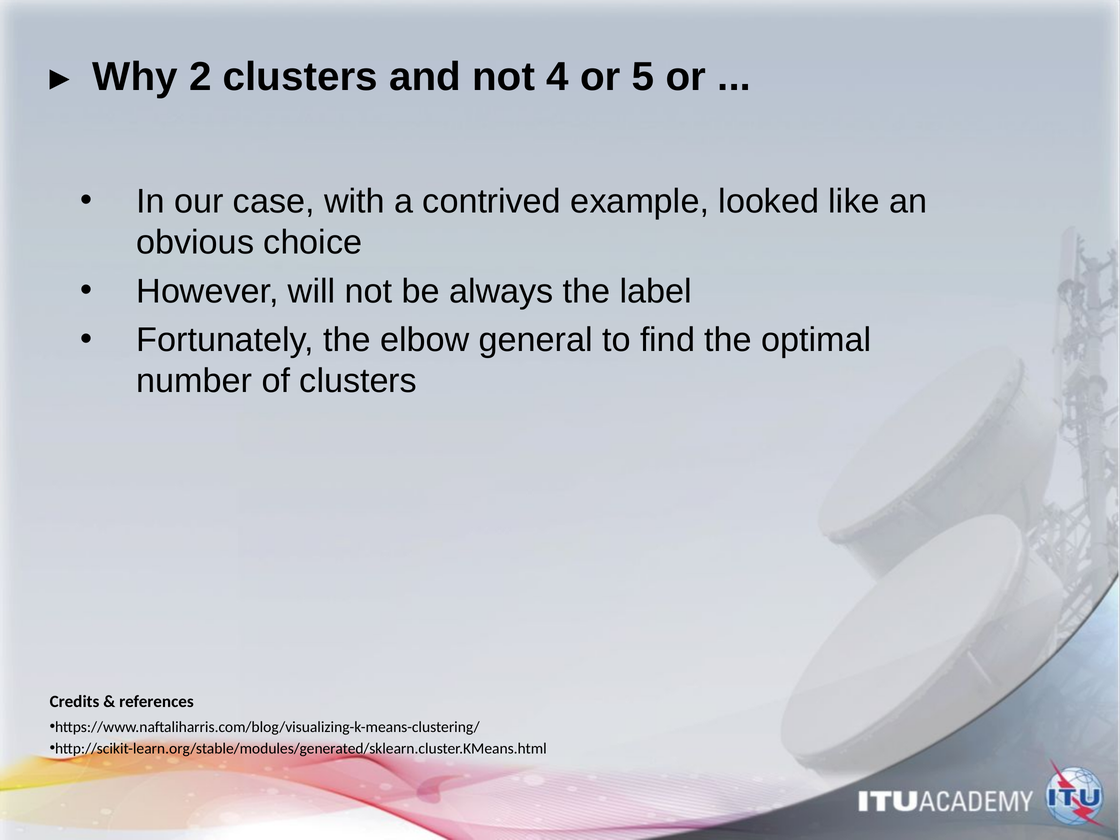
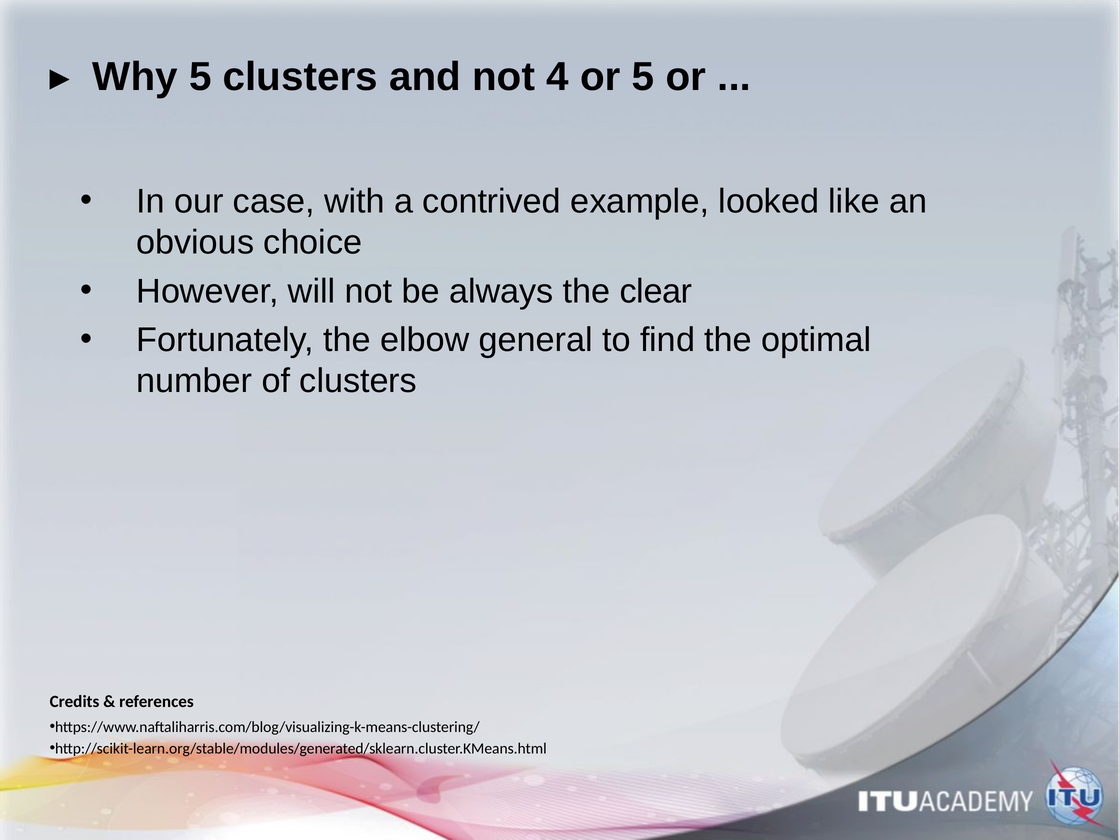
Why 2: 2 -> 5
label: label -> clear
